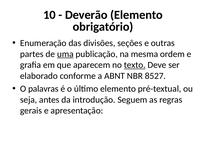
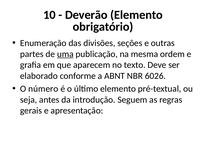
texto underline: present -> none
8527: 8527 -> 6026
palavras: palavras -> número
